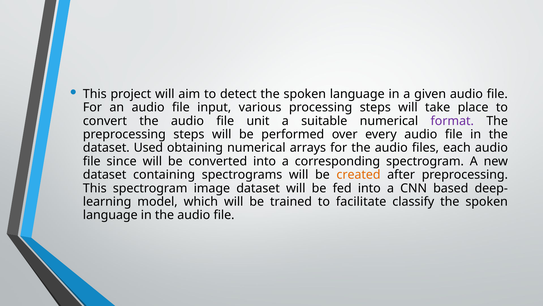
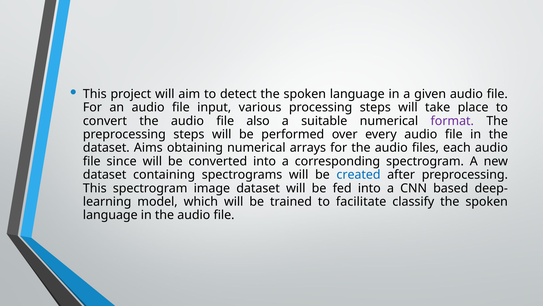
unit: unit -> also
Used: Used -> Aims
created colour: orange -> blue
